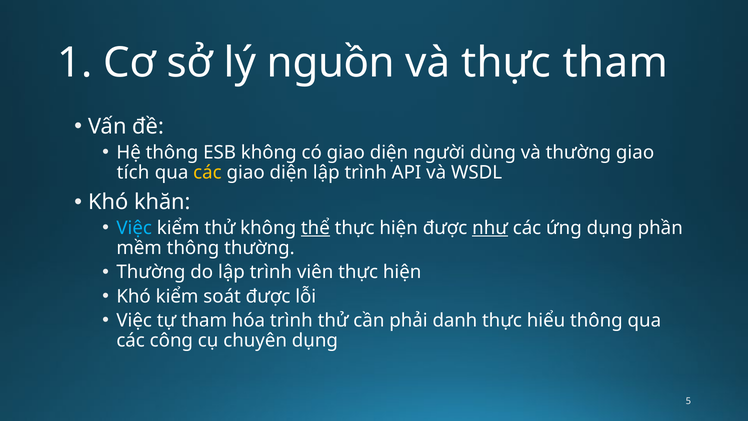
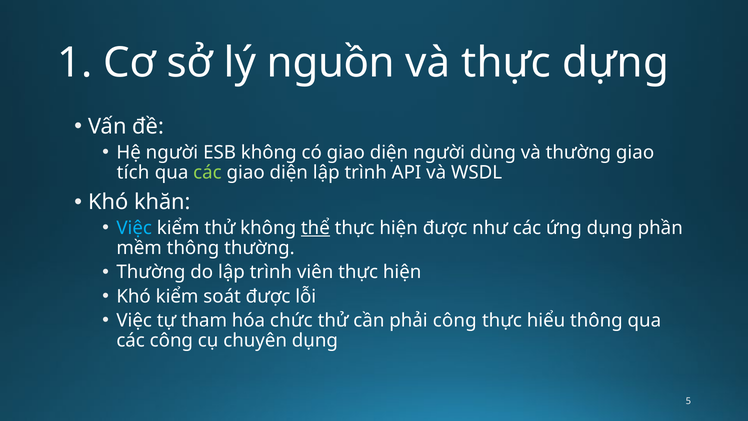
thực tham: tham -> dựng
Hệ thông: thông -> người
các at (207, 172) colour: yellow -> light green
như underline: present -> none
hóa trình: trình -> chức
phải danh: danh -> công
